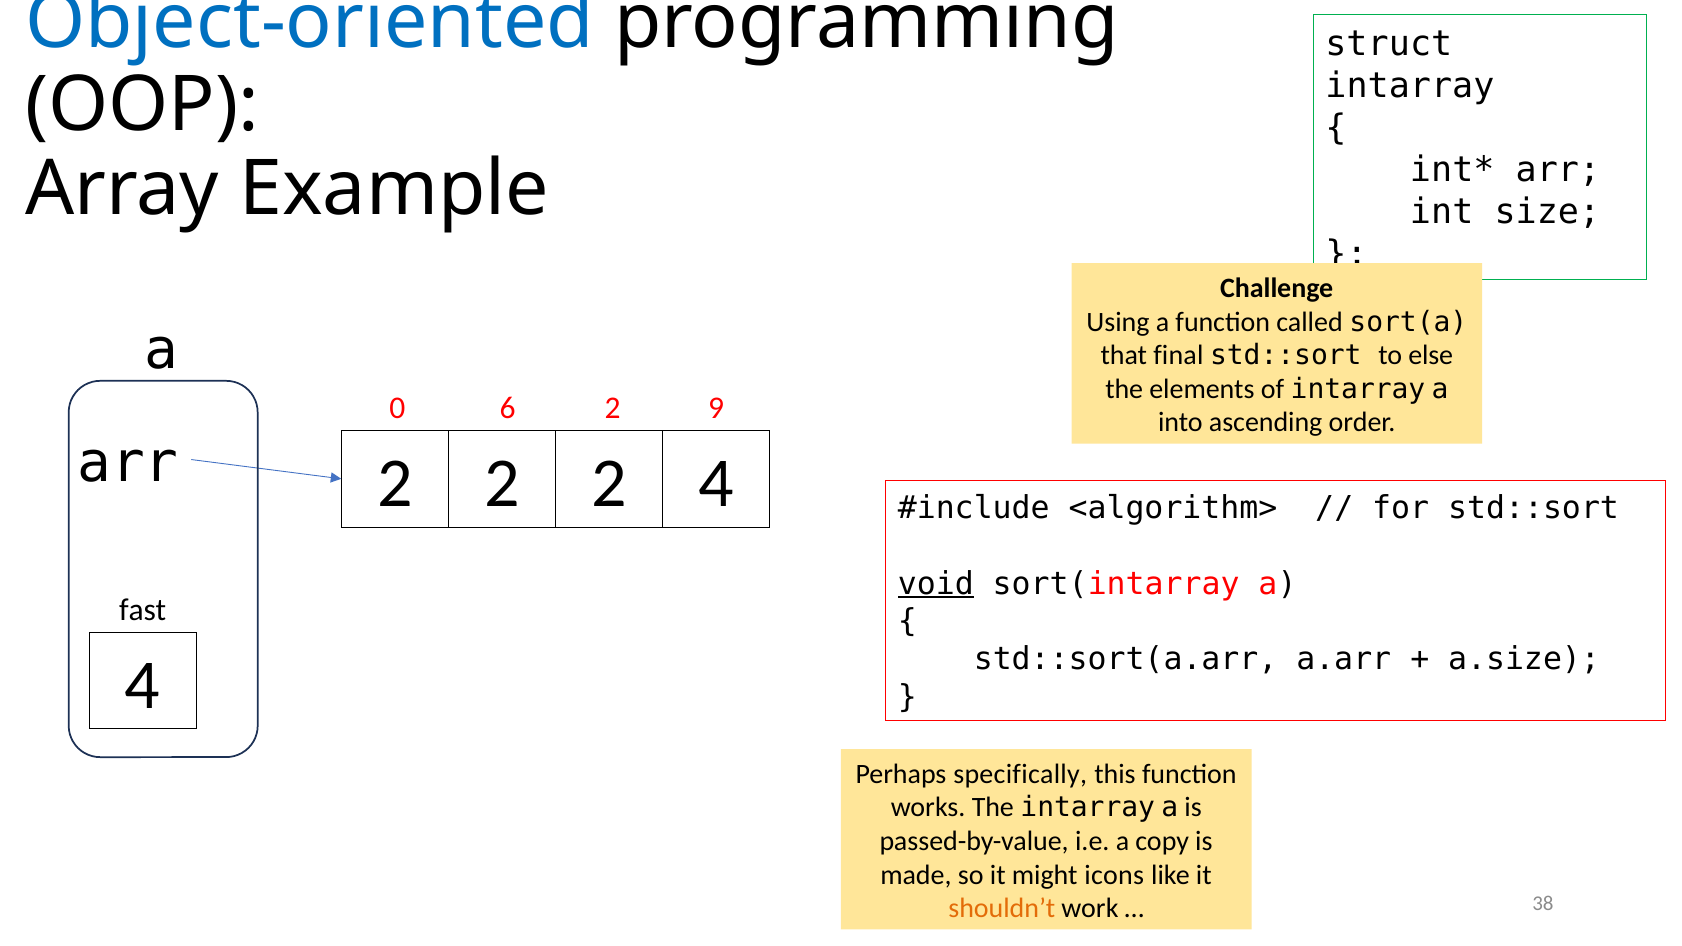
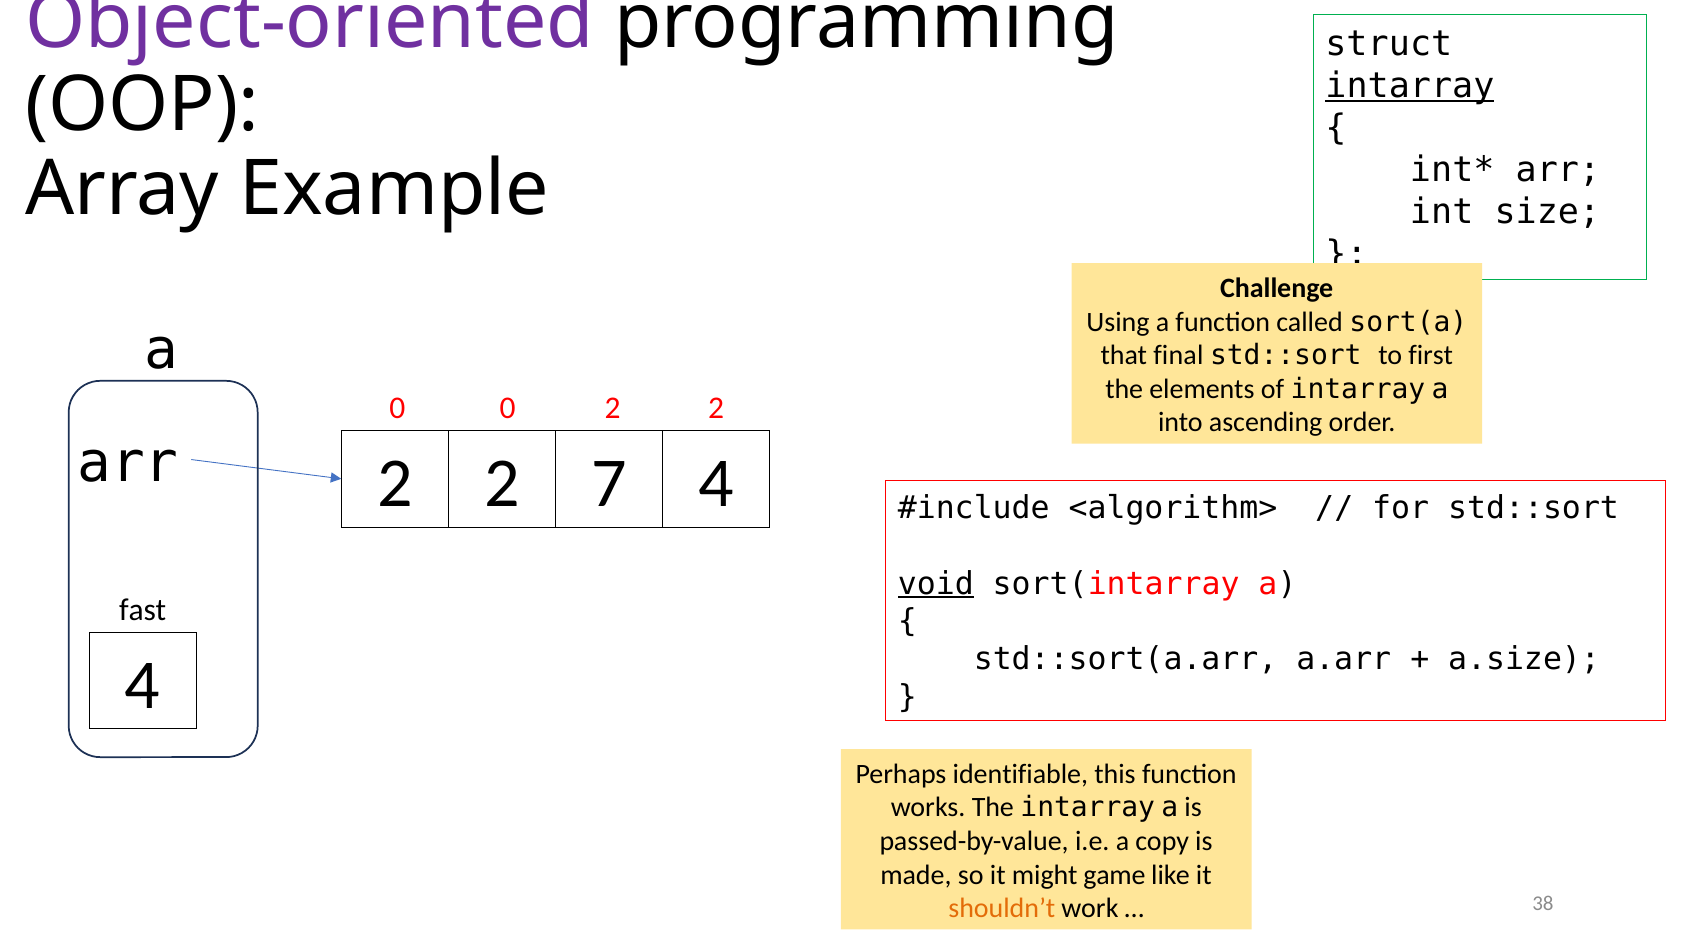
Object-oriented colour: blue -> purple
intarray at (1410, 86) underline: none -> present
else: else -> first
0 6: 6 -> 0
9 at (716, 408): 9 -> 2
2 2 2: 2 -> 7
specifically: specifically -> identifiable
icons: icons -> game
